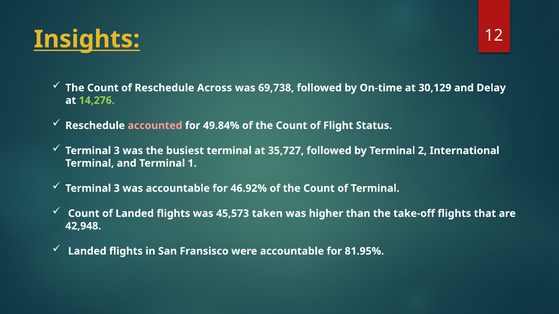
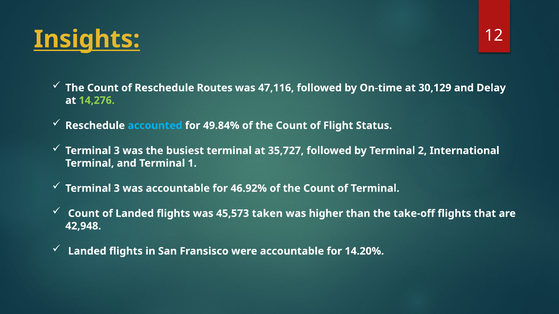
Across: Across -> Routes
69,738: 69,738 -> 47,116
accounted colour: pink -> light blue
81.95%: 81.95% -> 14.20%
